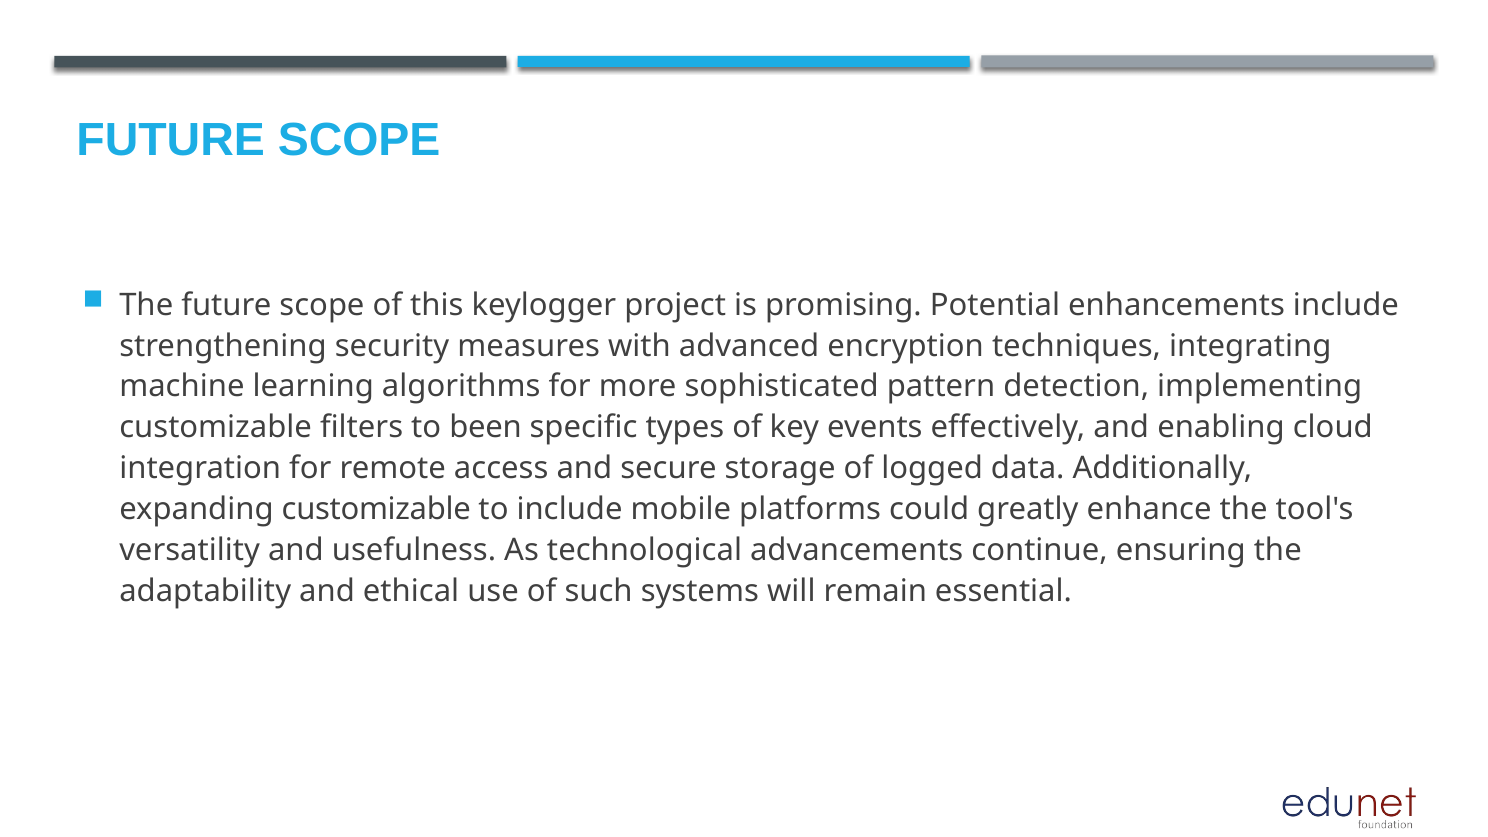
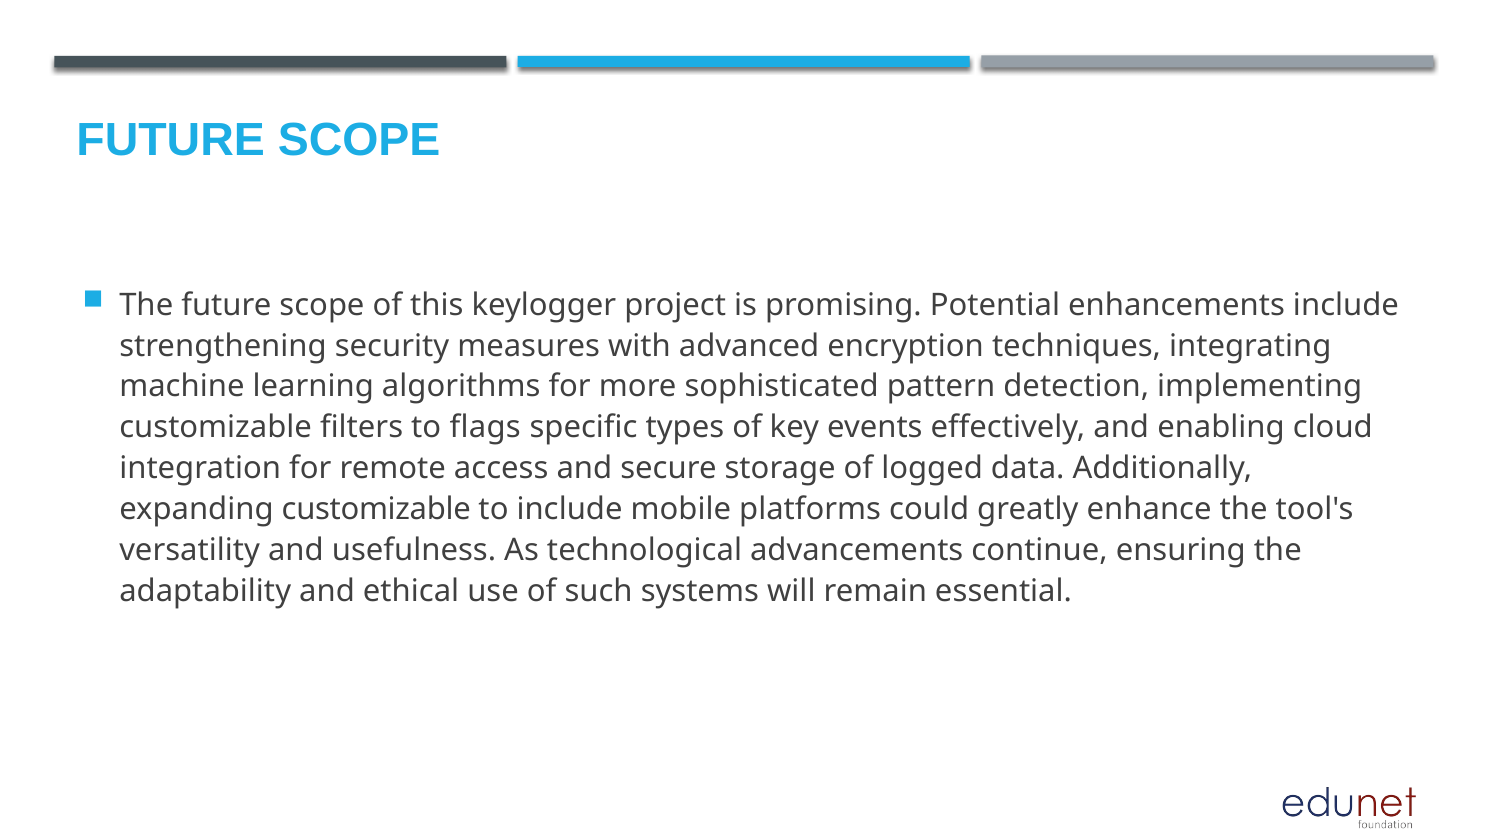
been: been -> flags
